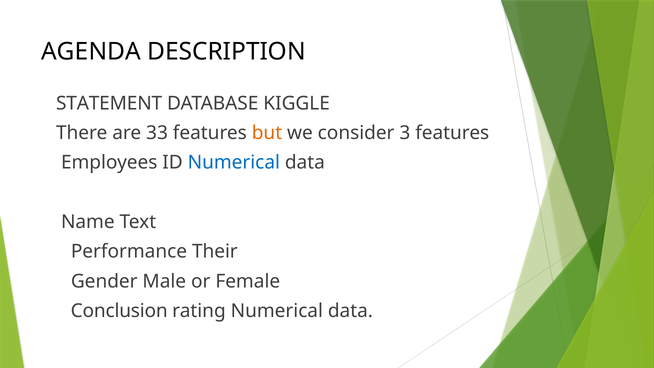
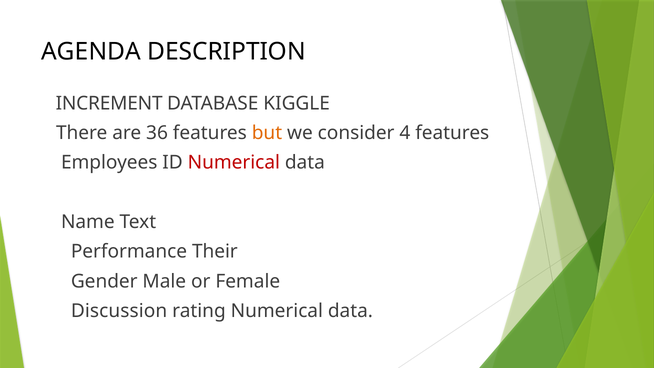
STATEMENT: STATEMENT -> INCREMENT
33: 33 -> 36
3: 3 -> 4
Numerical at (234, 163) colour: blue -> red
Conclusion: Conclusion -> Discussion
